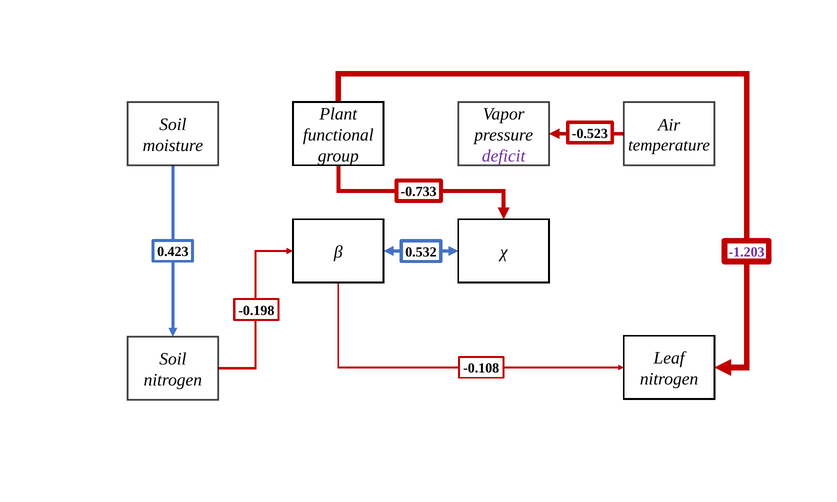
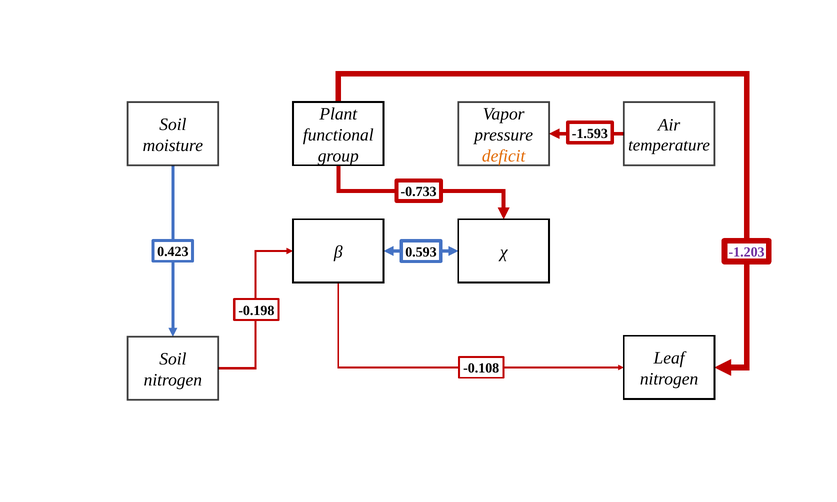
-0.523: -0.523 -> -1.593
deficit colour: purple -> orange
0.532: 0.532 -> 0.593
